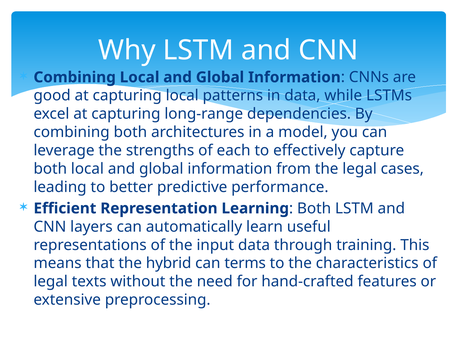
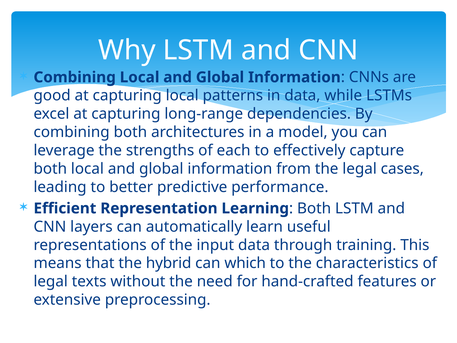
terms: terms -> which
